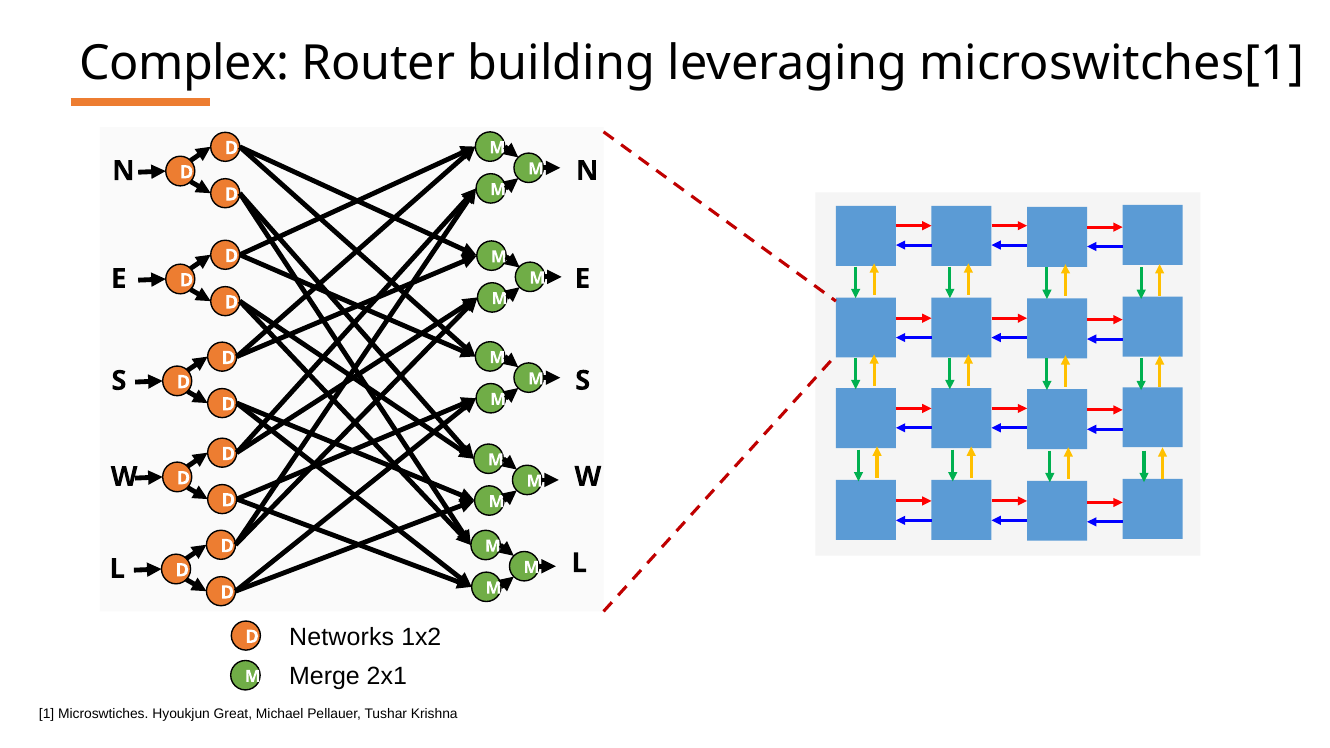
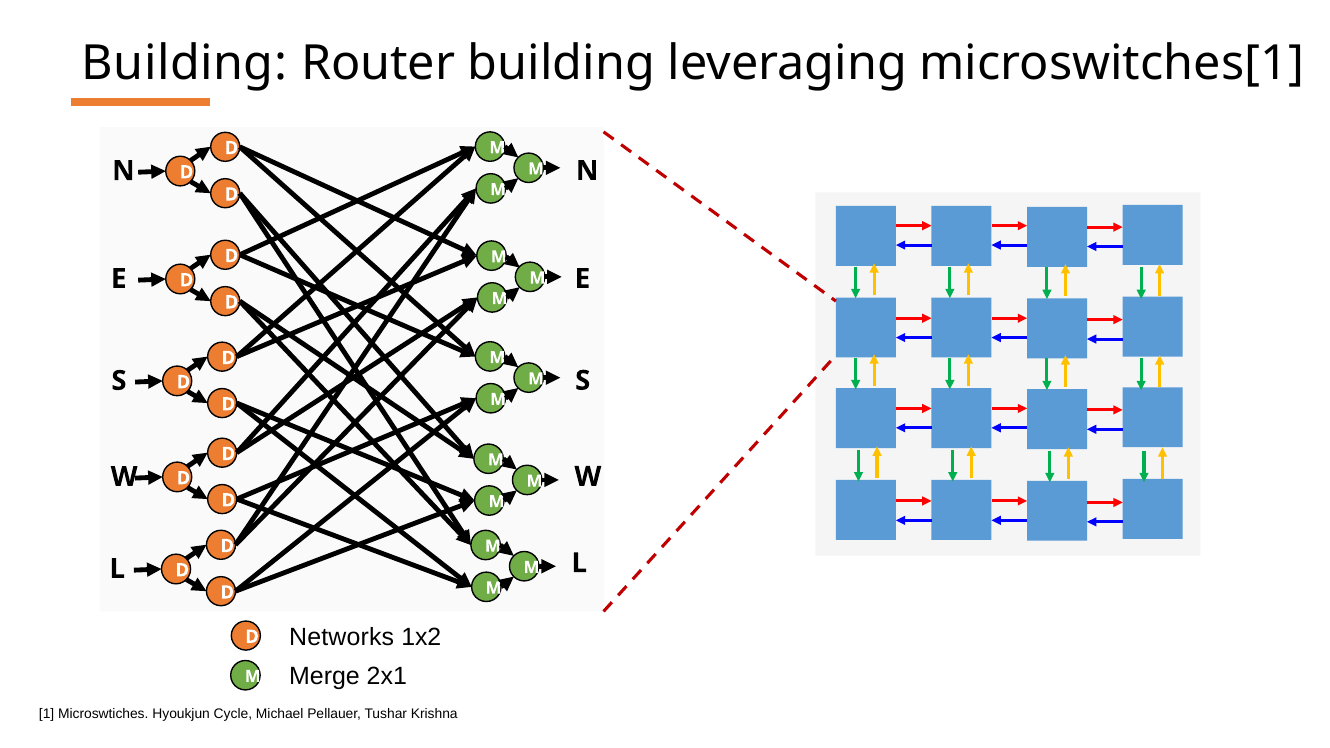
Complex at (185, 64): Complex -> Building
Great: Great -> Cycle
